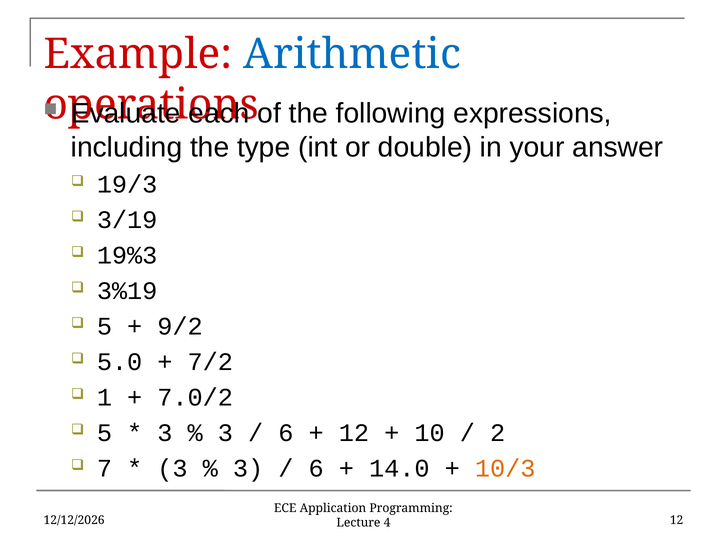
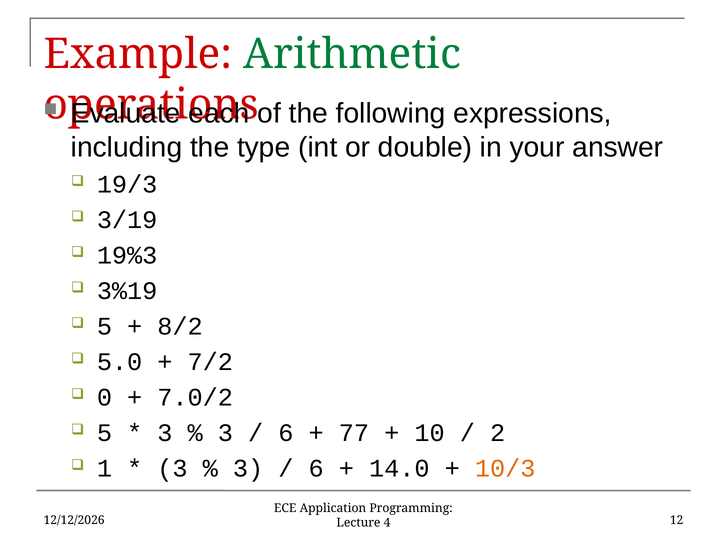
Arithmetic colour: blue -> green
9/2: 9/2 -> 8/2
1: 1 -> 0
12 at (354, 433): 12 -> 77
7: 7 -> 1
